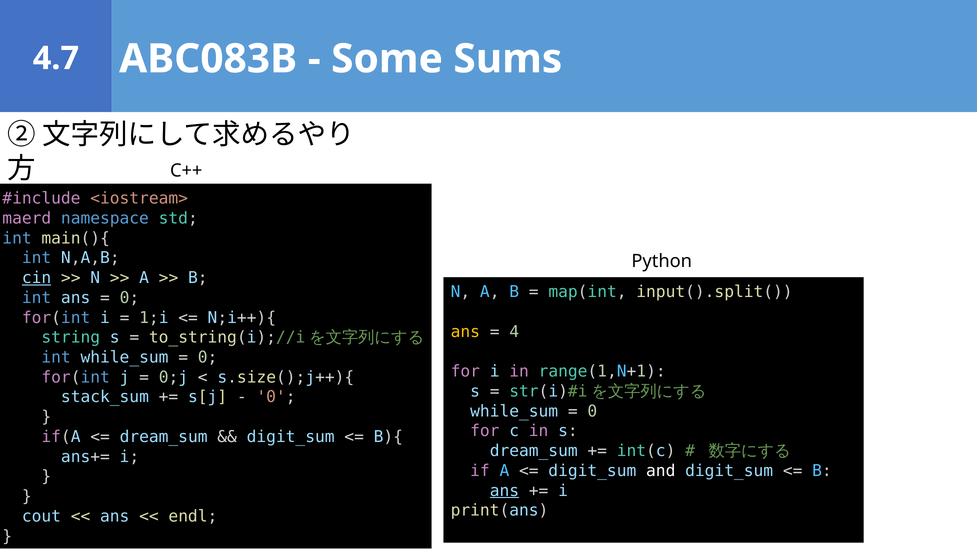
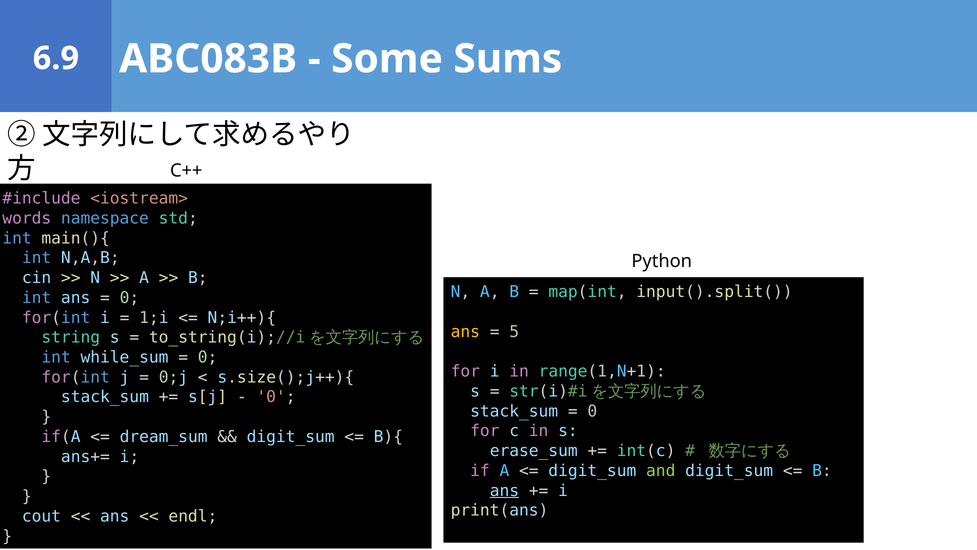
4.7: 4.7 -> 6.9
maerd: maerd -> words
cin underline: present -> none
4: 4 -> 5
while_sum at (514, 411): while_sum -> stack_sum
dream_sum at (534, 451): dream_sum -> erase_sum
and colour: white -> light green
